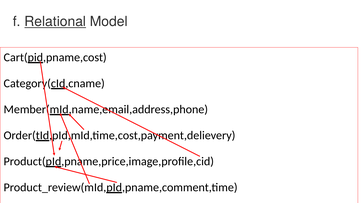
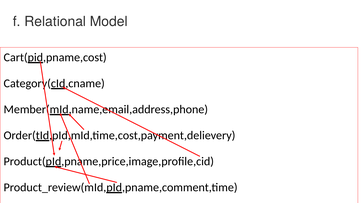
Relational underline: present -> none
